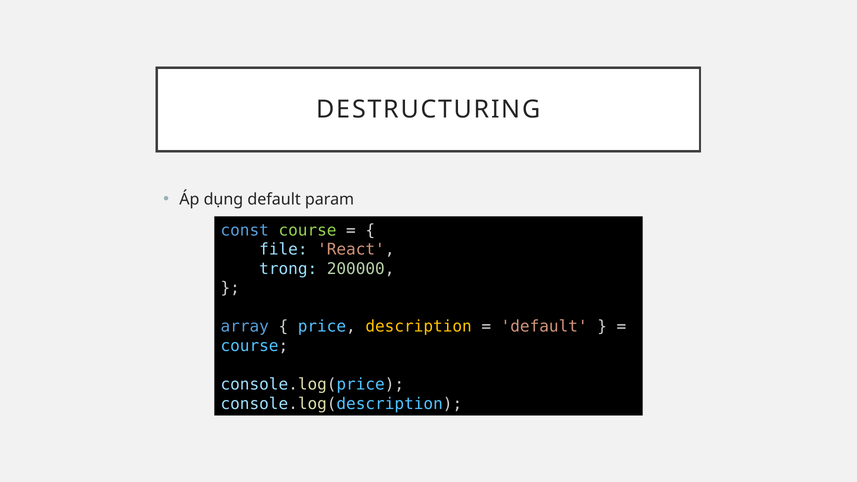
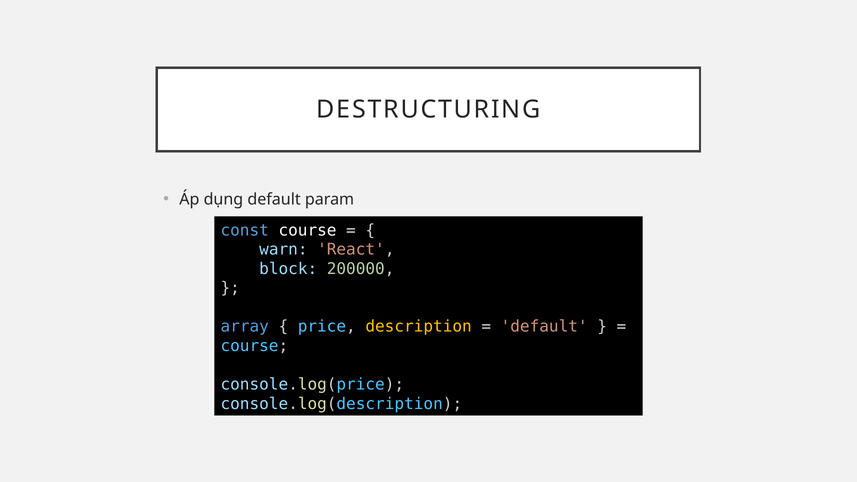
course at (308, 230) colour: light green -> white
file: file -> warn
trong: trong -> block
